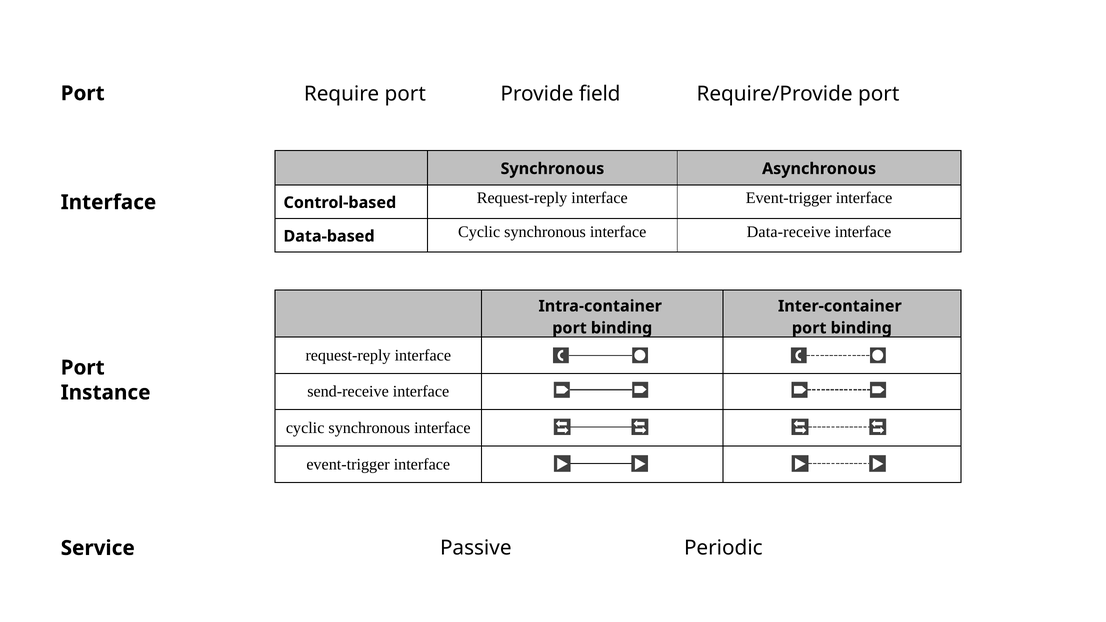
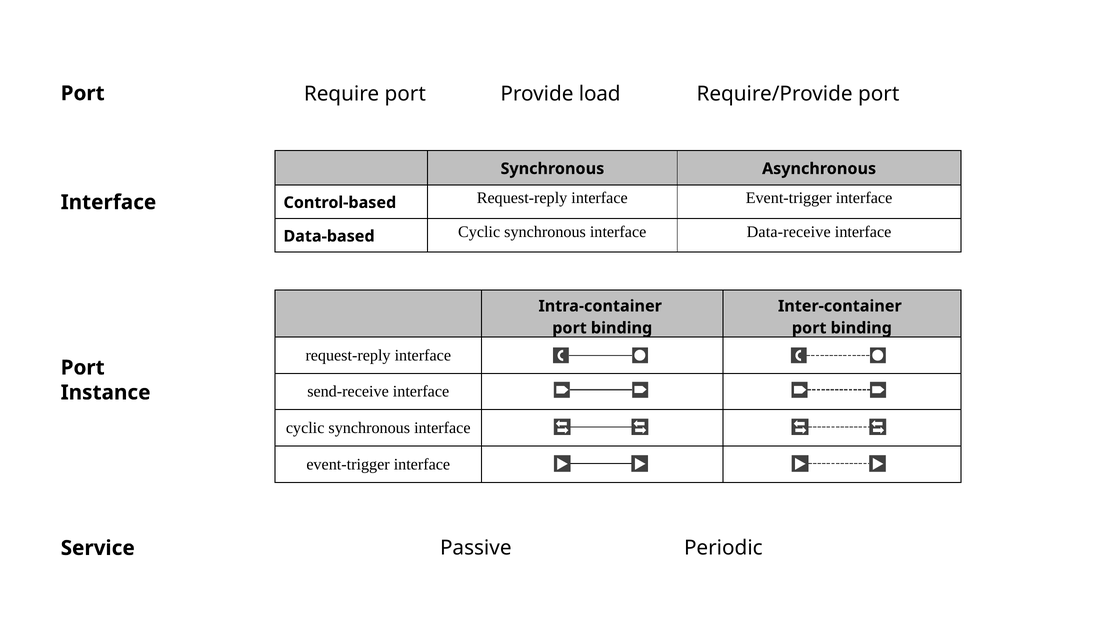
field: field -> load
